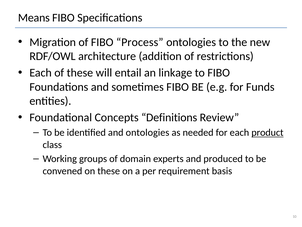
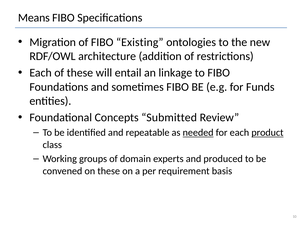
Process: Process -> Existing
Definitions: Definitions -> Submitted
and ontologies: ontologies -> repeatable
needed underline: none -> present
